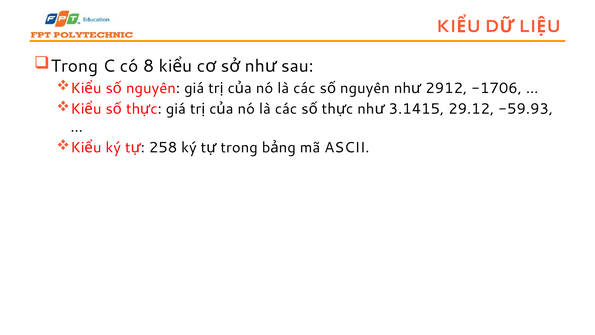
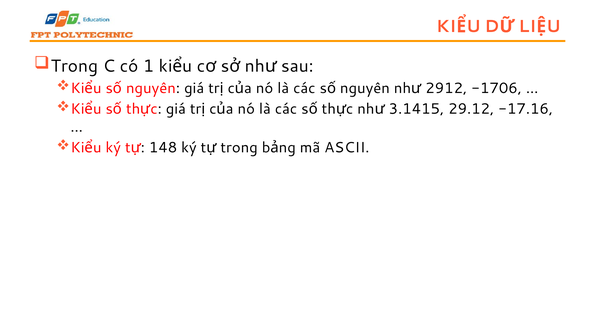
8: 8 -> 1
-59.93: -59.93 -> -17.16
258: 258 -> 148
